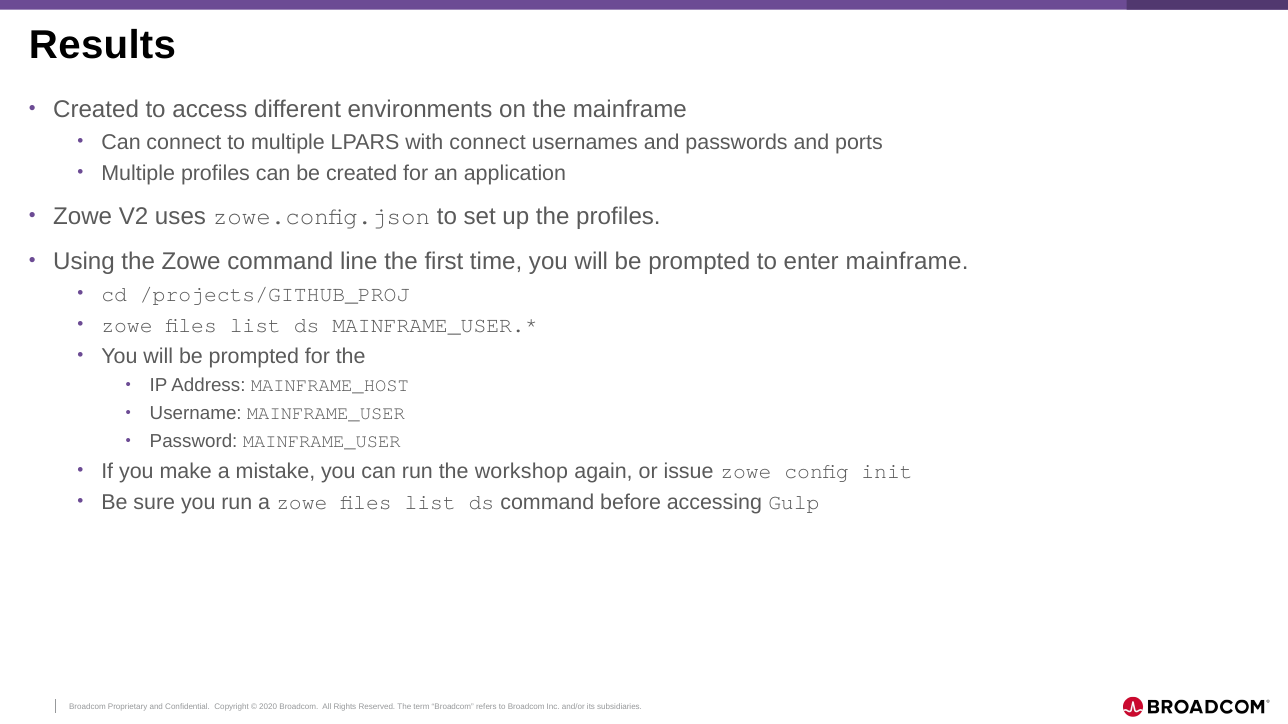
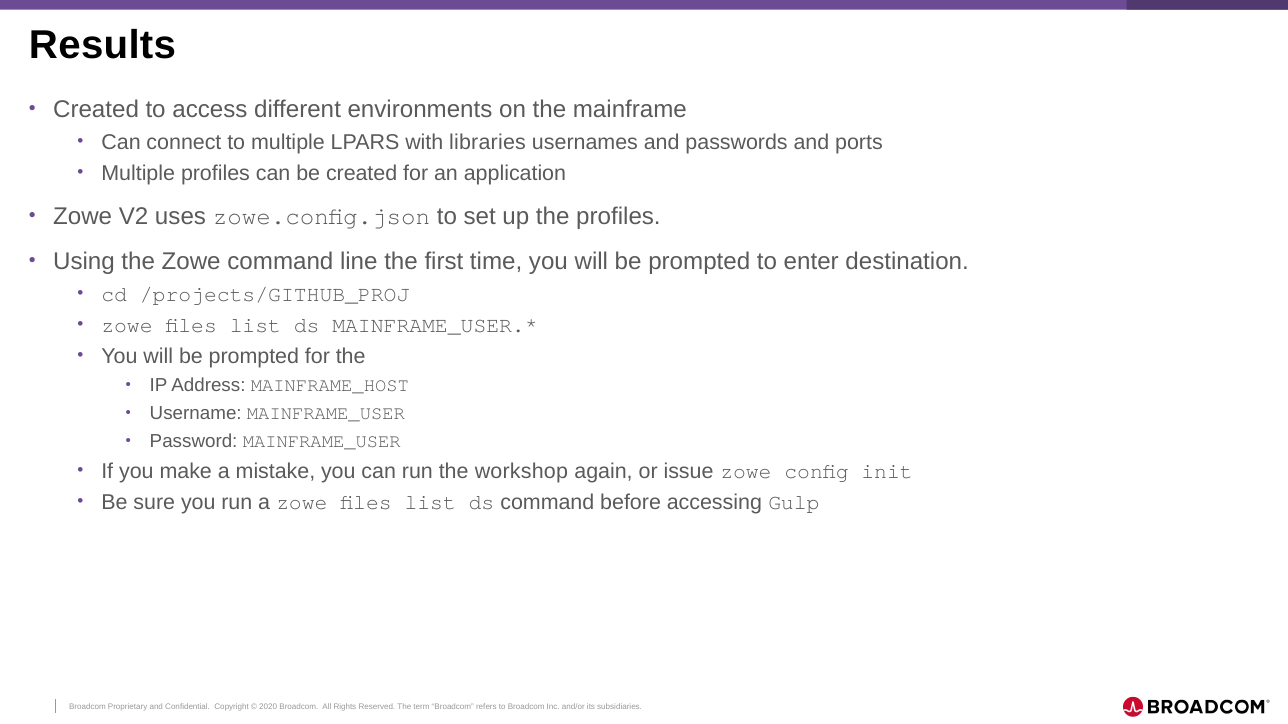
with connect: connect -> libraries
enter mainframe: mainframe -> destination
